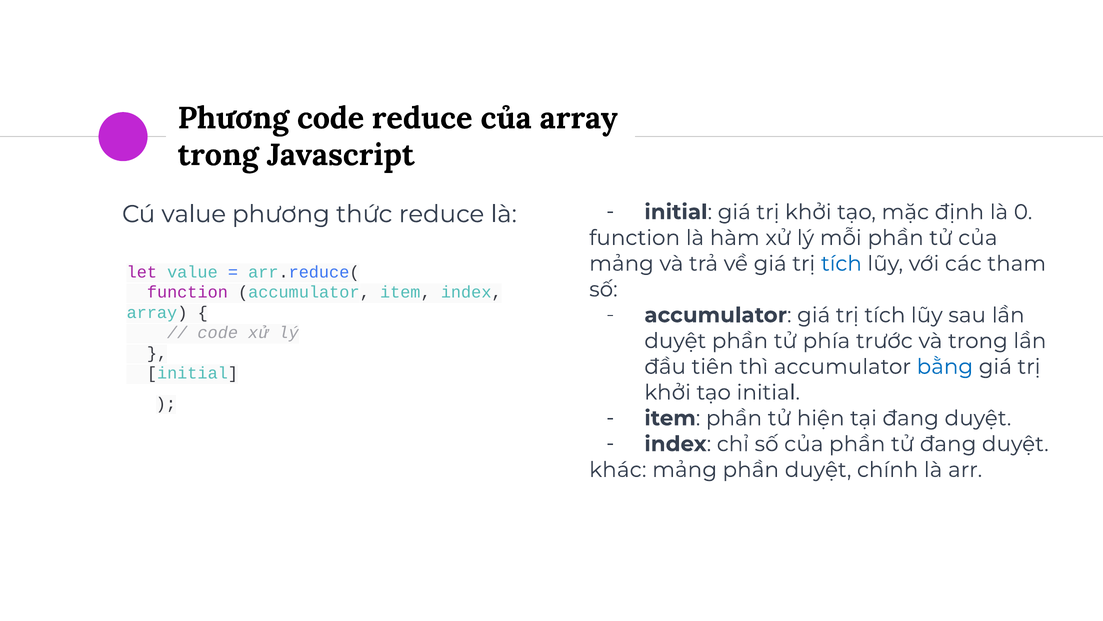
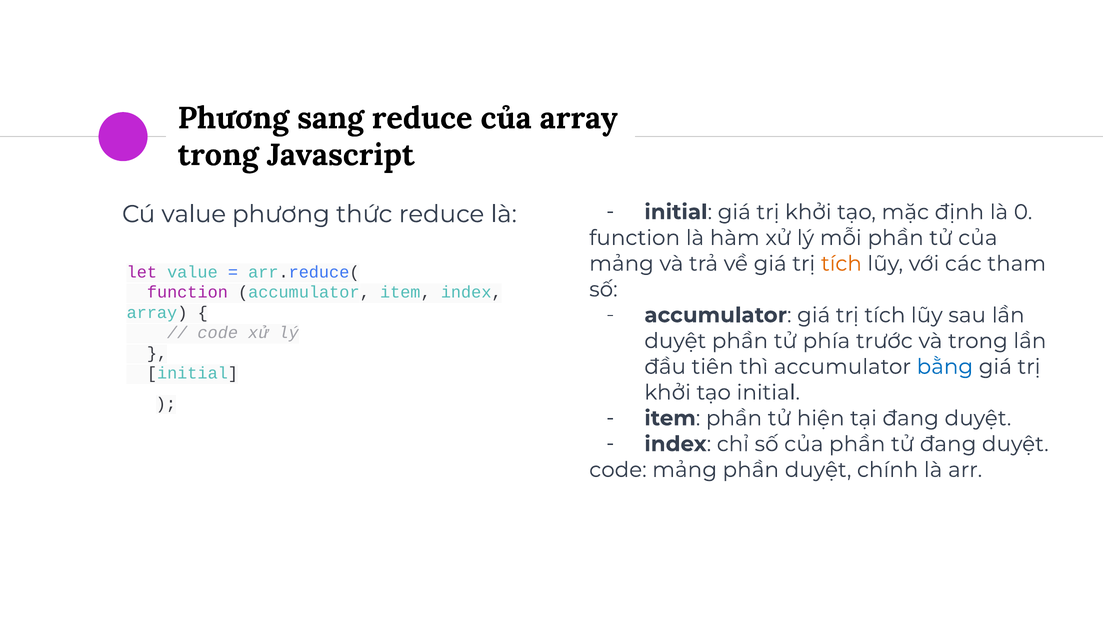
Phương code: code -> sang
tích at (841, 263) colour: blue -> orange
khác at (618, 469): khác -> code
